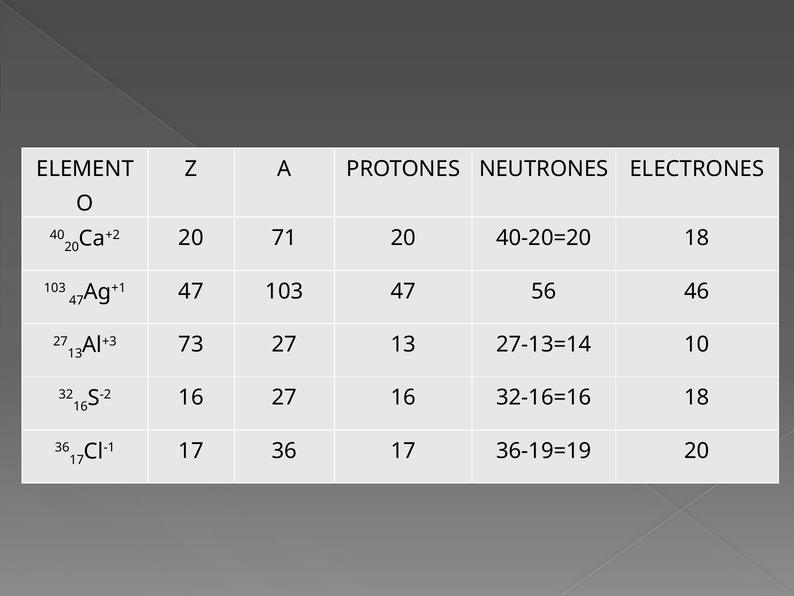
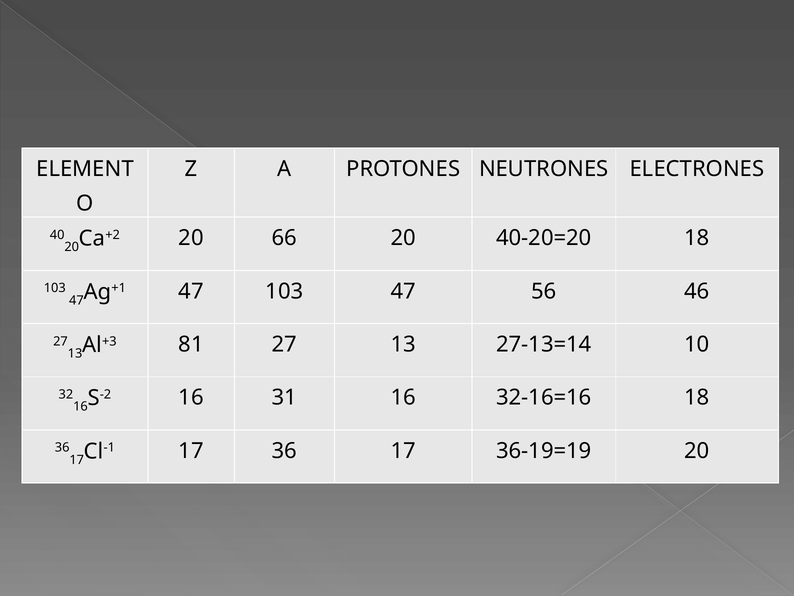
71: 71 -> 66
73: 73 -> 81
16 27: 27 -> 31
